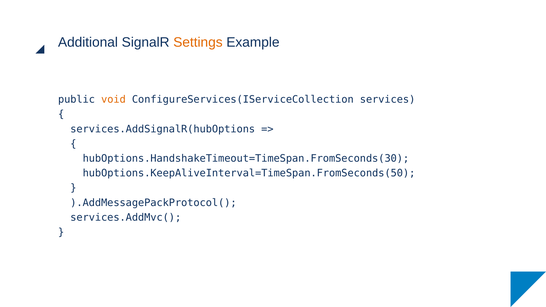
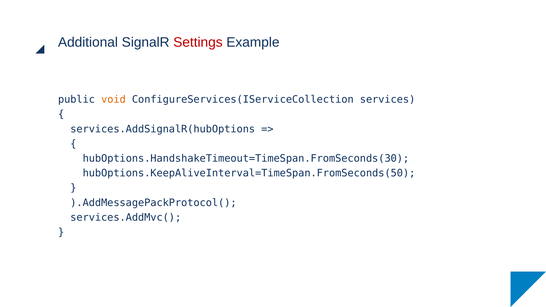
Settings colour: orange -> red
